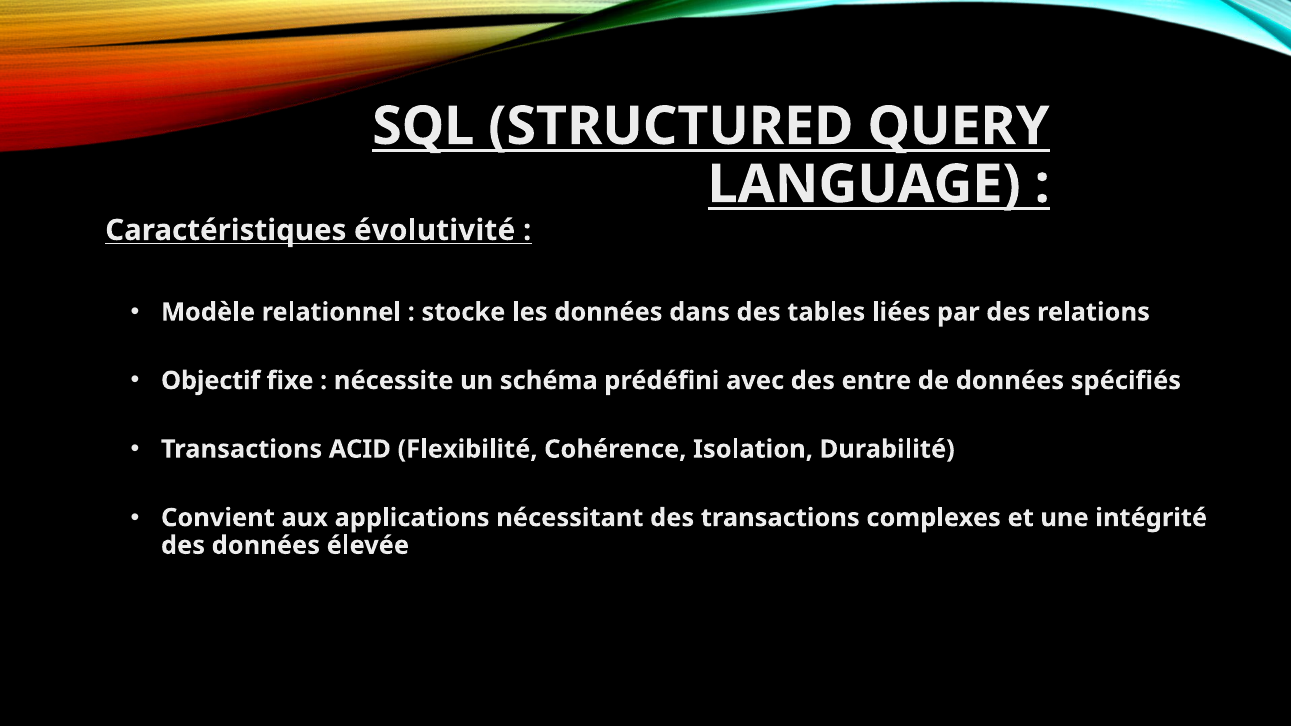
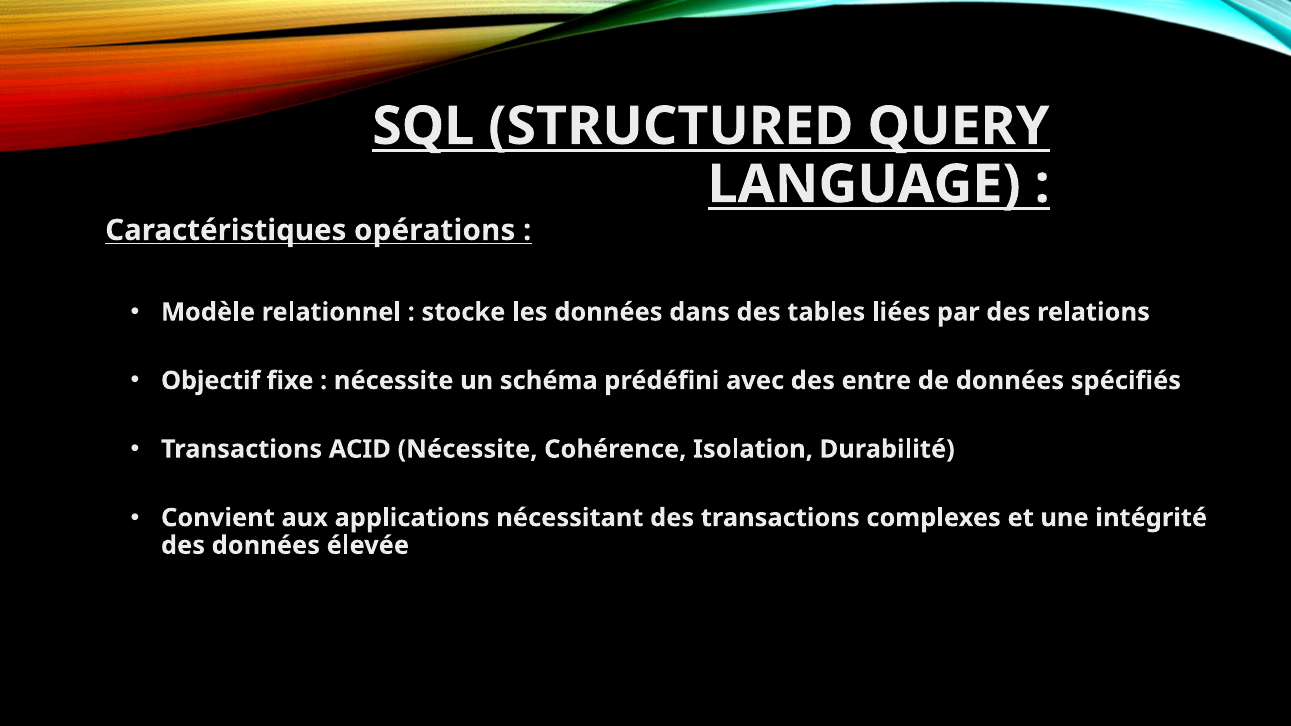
évolutivité: évolutivité -> opérations
ACID Flexibilité: Flexibilité -> Nécessite
